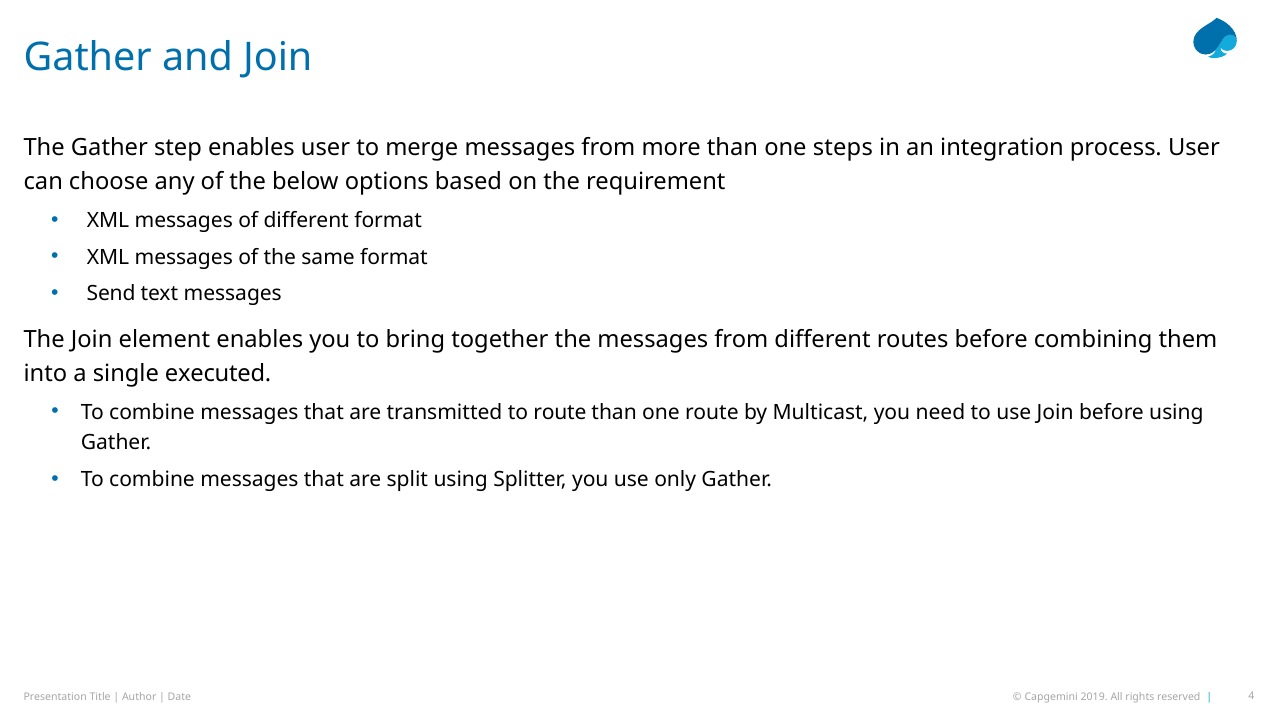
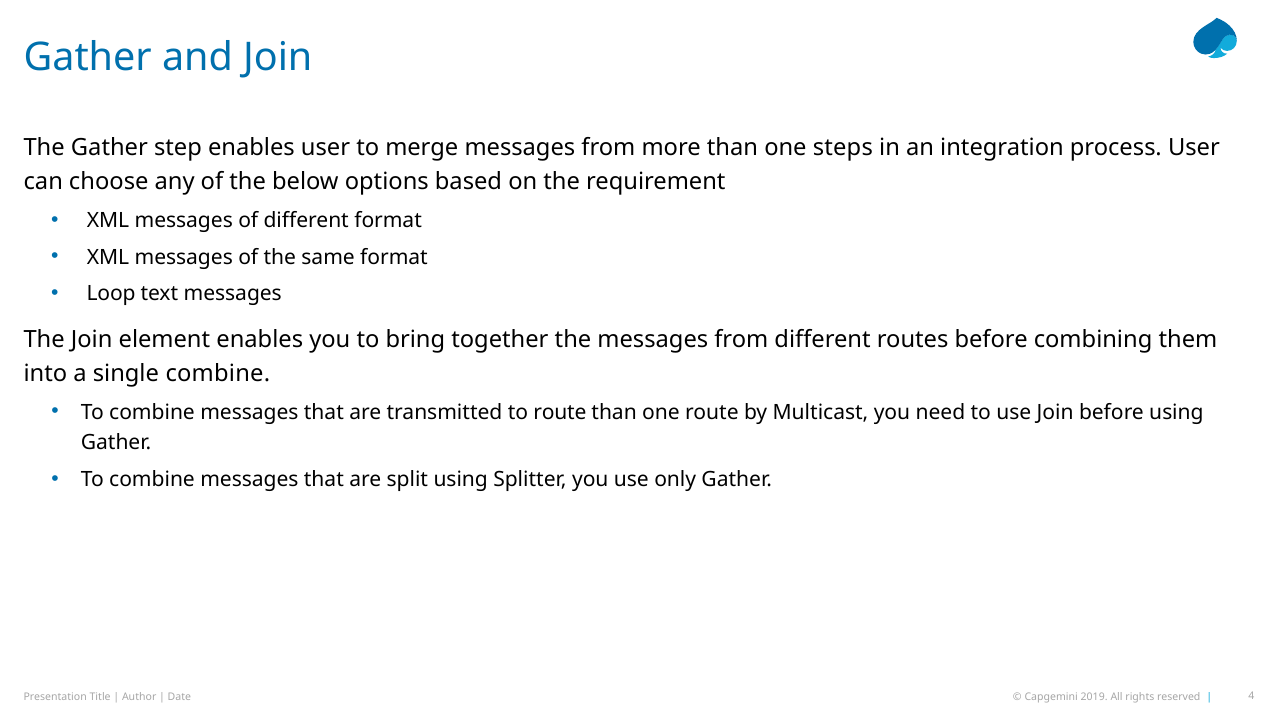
Send: Send -> Loop
single executed: executed -> combine
